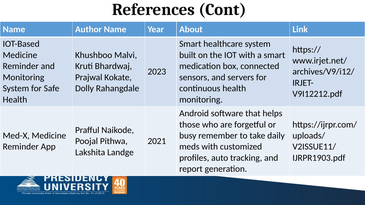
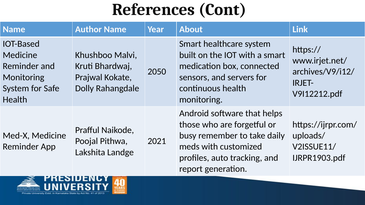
2023: 2023 -> 2050
